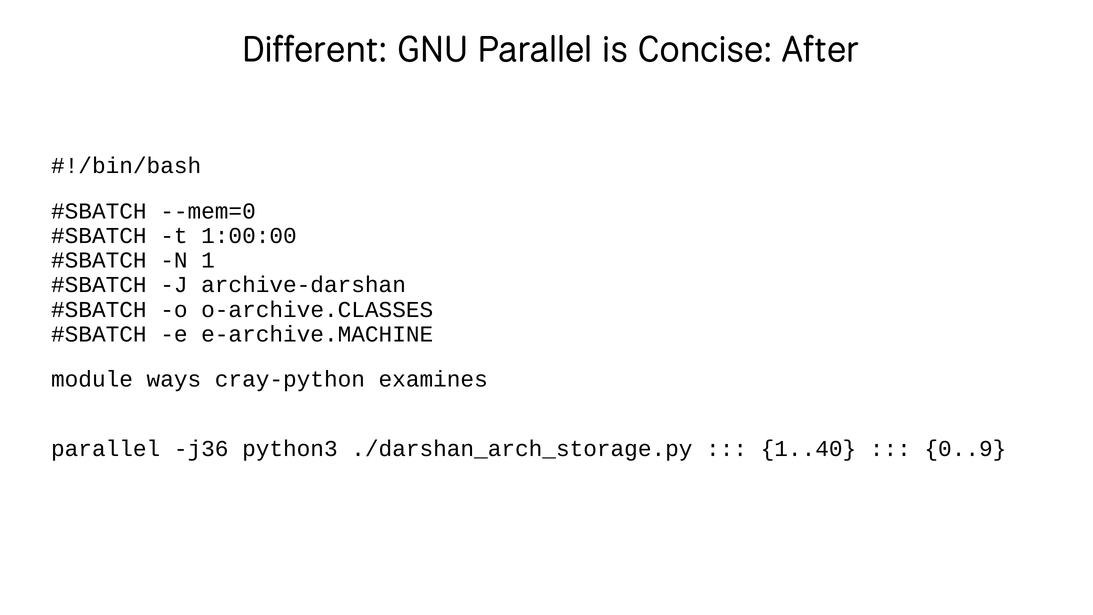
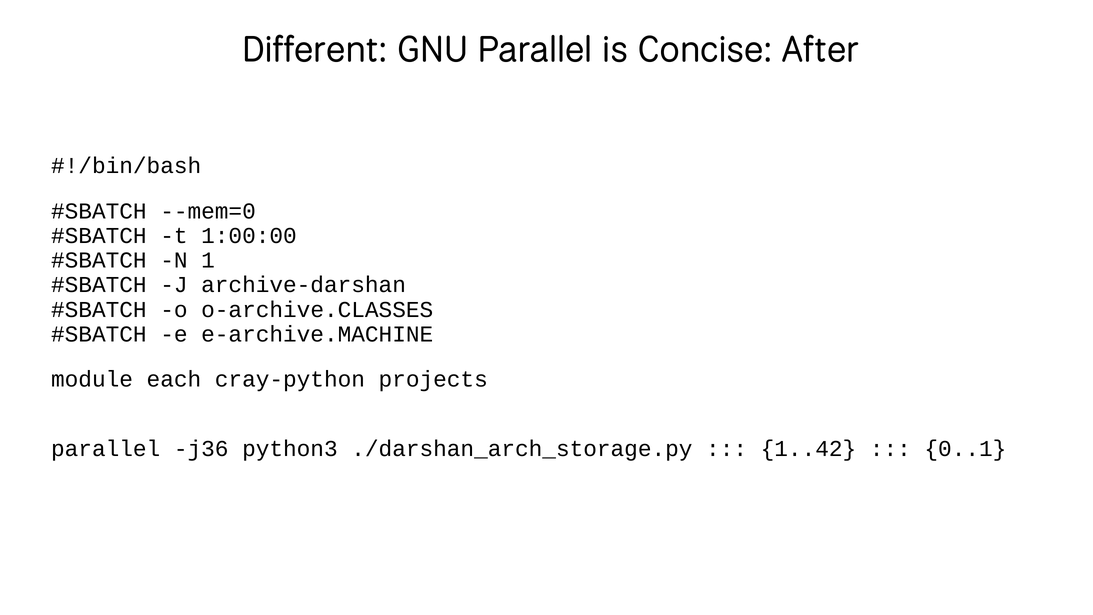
ways: ways -> each
examines: examines -> projects
1..40: 1..40 -> 1..42
0..9: 0..9 -> 0..1
